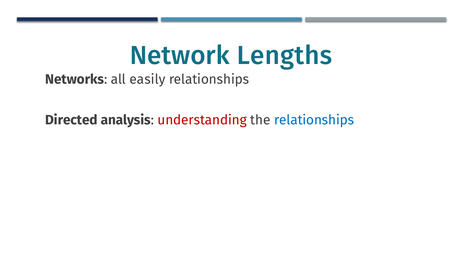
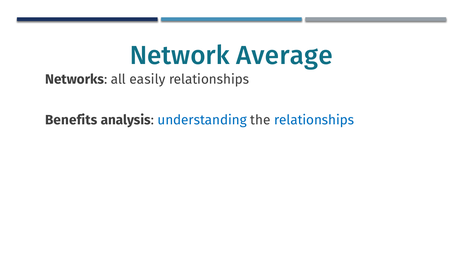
Lengths: Lengths -> Average
Directed: Directed -> Benefits
understanding colour: red -> blue
